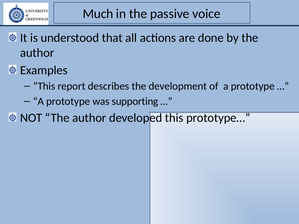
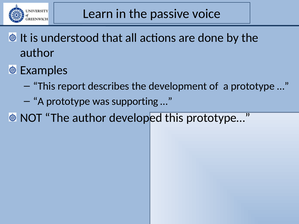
Much: Much -> Learn
